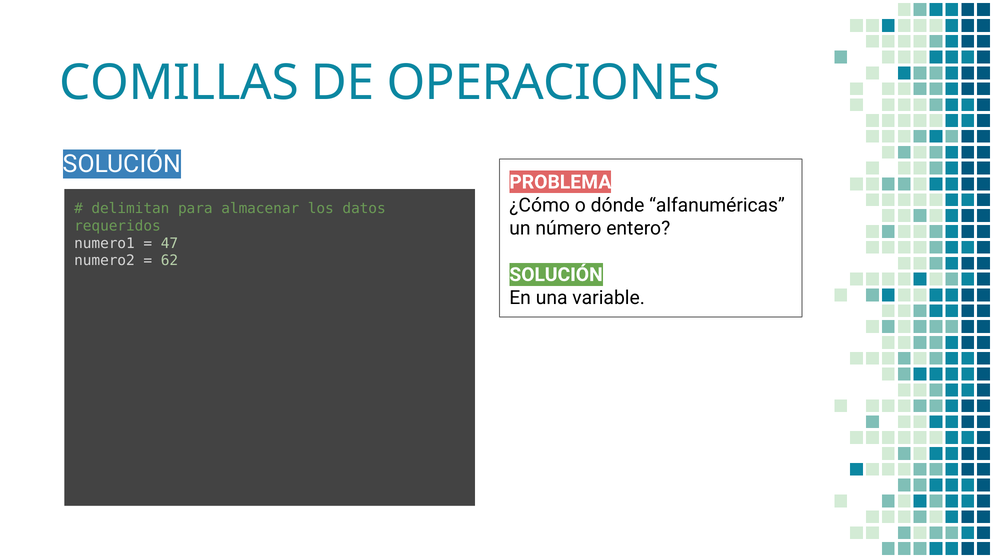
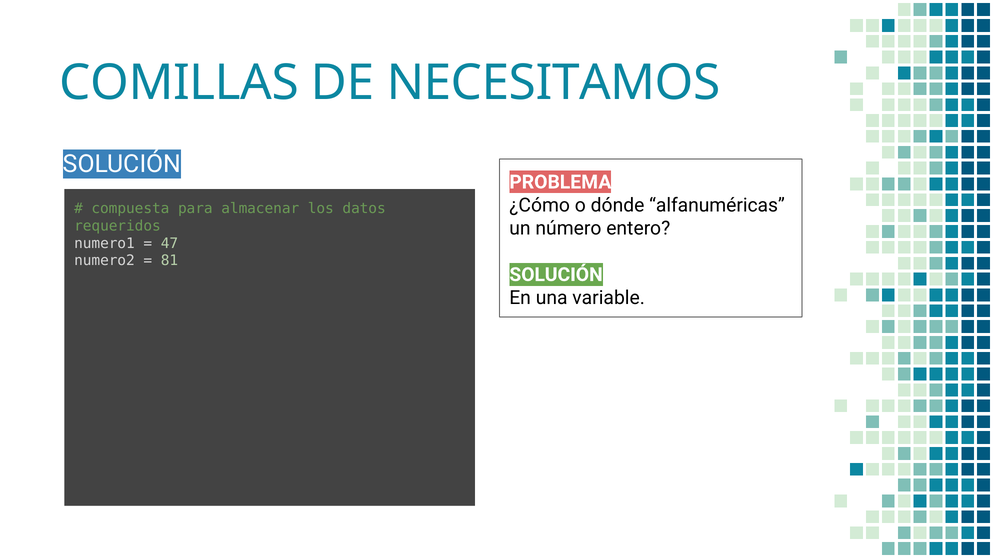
OPERACIONES: OPERACIONES -> NECESITAMOS
delimitan: delimitan -> compuesta
62: 62 -> 81
